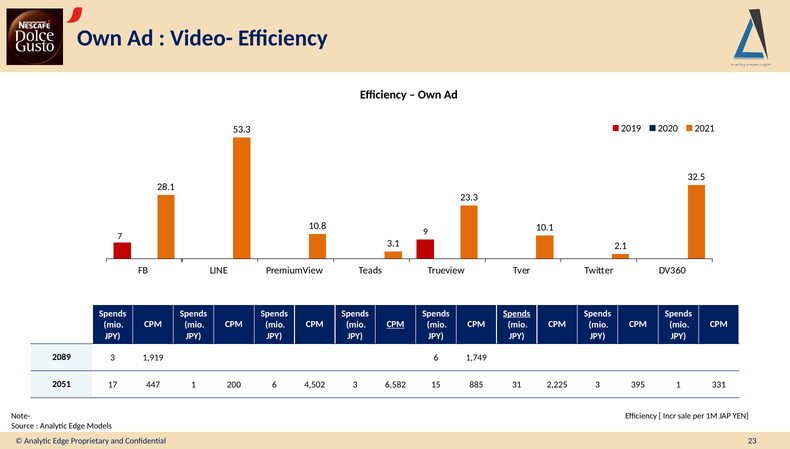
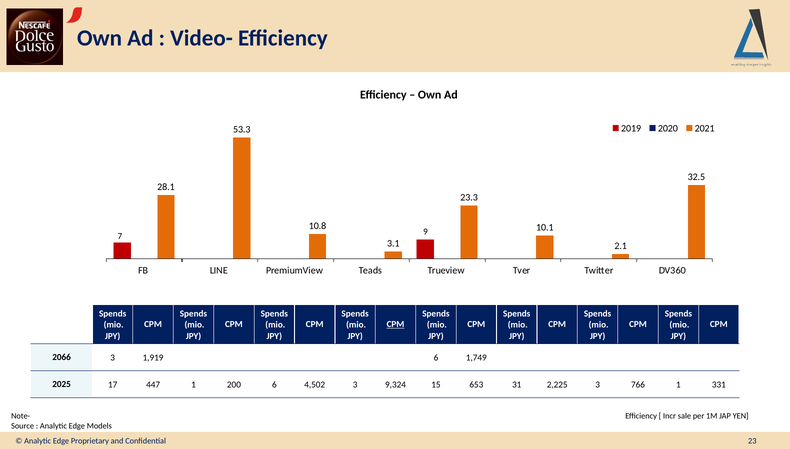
Spends at (517, 313) underline: present -> none
2089: 2089 -> 2066
2051: 2051 -> 2025
6,582: 6,582 -> 9,324
885: 885 -> 653
395: 395 -> 766
